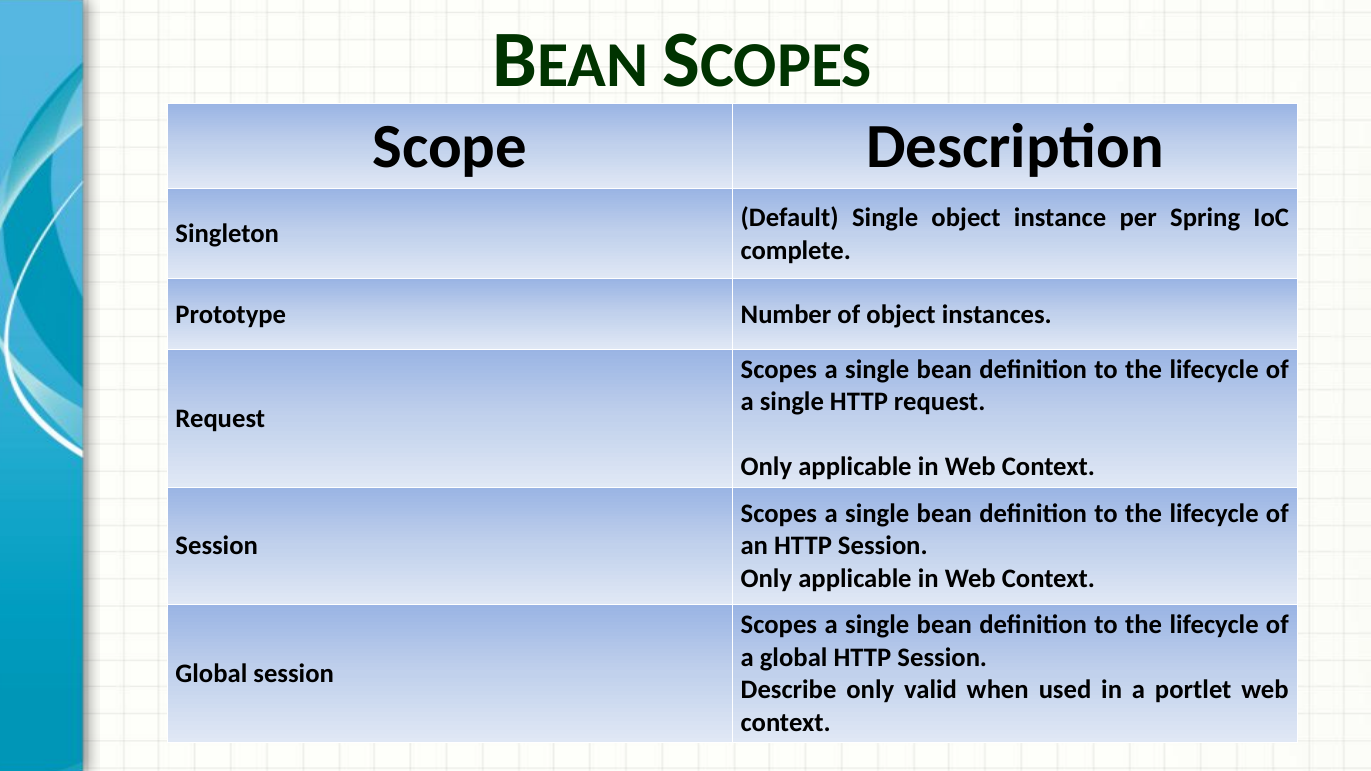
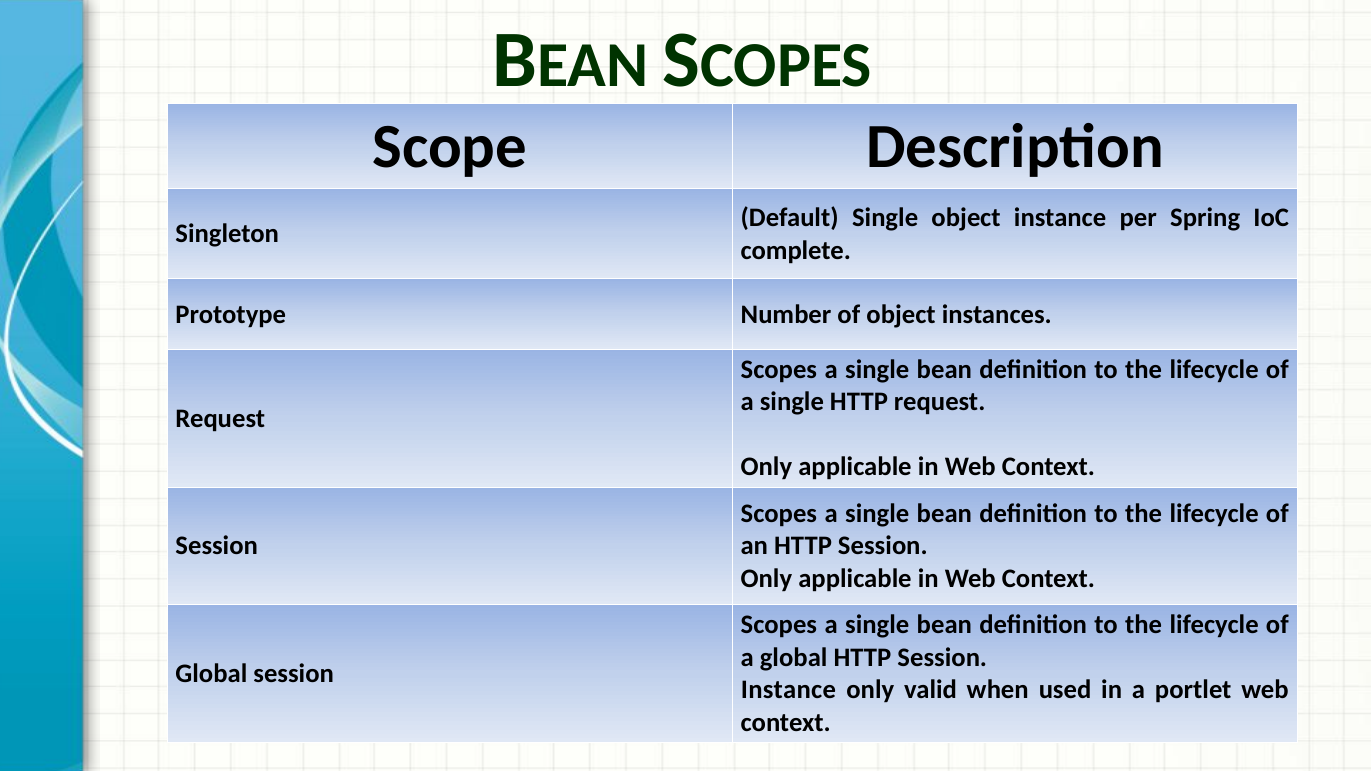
Describe at (789, 690): Describe -> Instance
